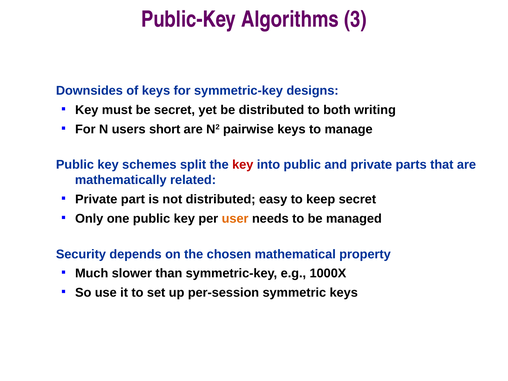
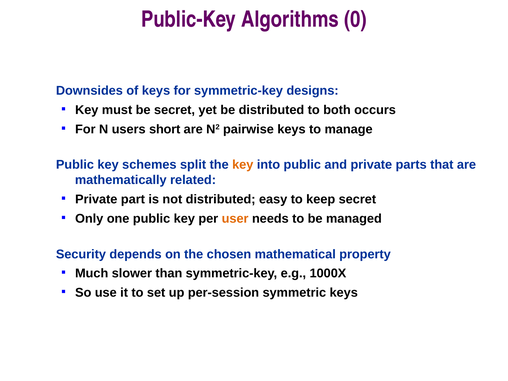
3: 3 -> 0
writing: writing -> occurs
key at (243, 165) colour: red -> orange
